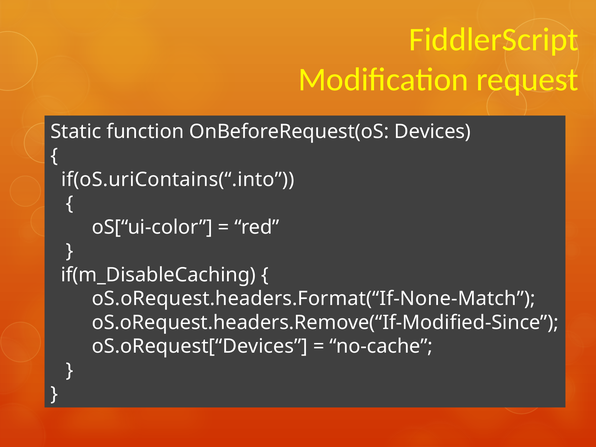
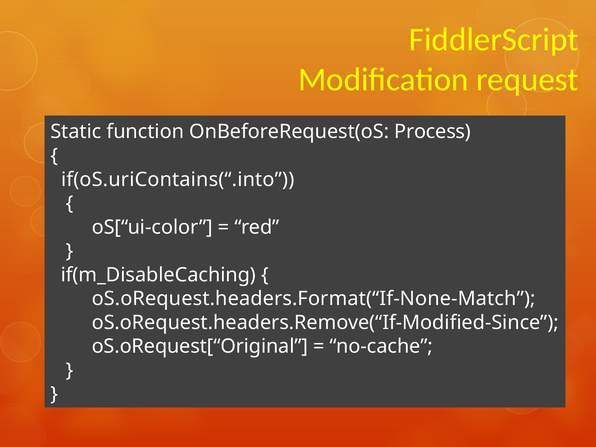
Devices: Devices -> Process
oS.oRequest[“Devices: oS.oRequest[“Devices -> oS.oRequest[“Original
